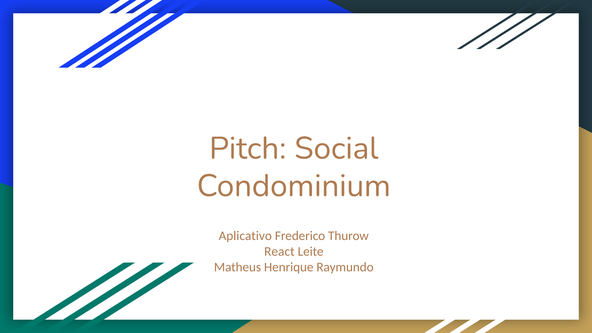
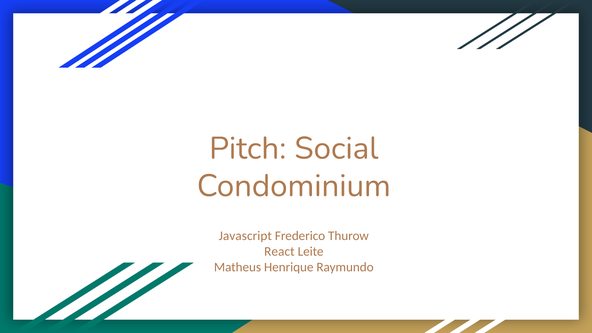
Aplicativo: Aplicativo -> Javascript
